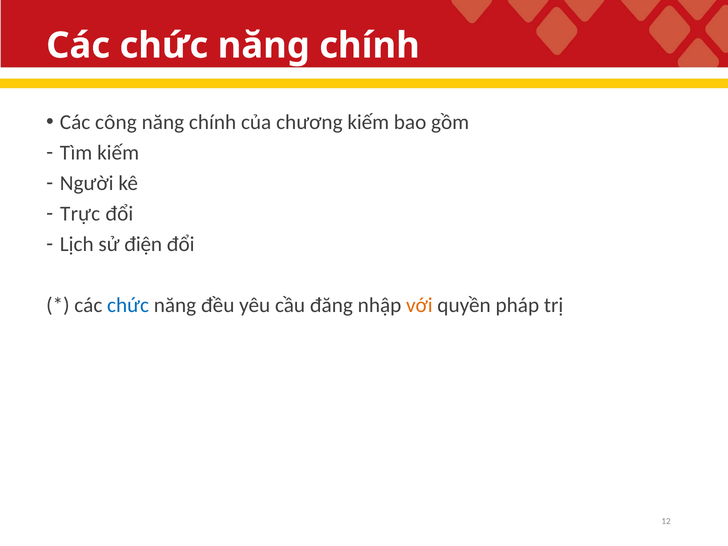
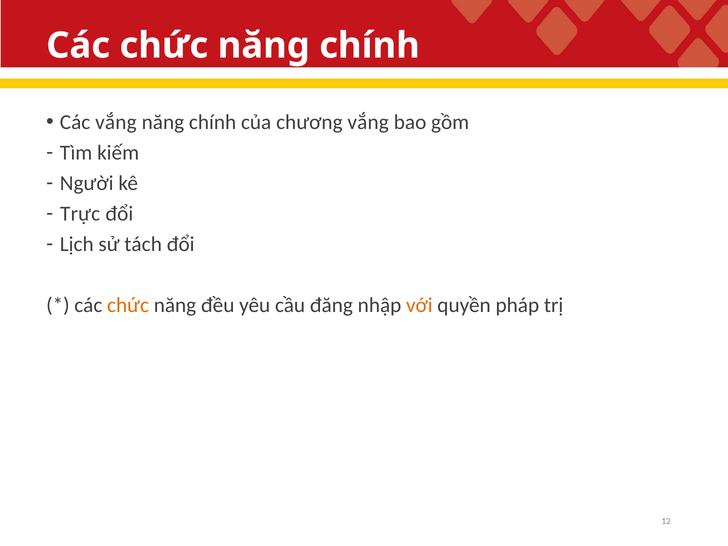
Các công: công -> vắng
chương kiếm: kiếm -> vắng
điện: điện -> tách
chức at (128, 305) colour: blue -> orange
